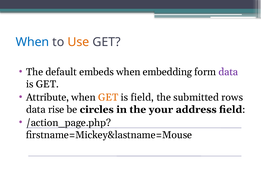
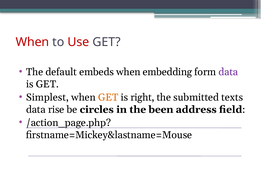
When at (32, 42) colour: blue -> red
Use colour: orange -> red
Attribute: Attribute -> Simplest
is field: field -> right
rows: rows -> texts
your: your -> been
